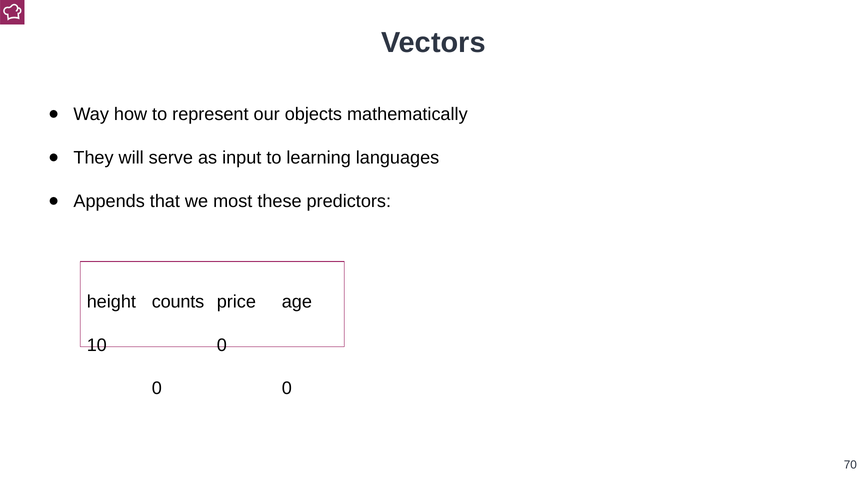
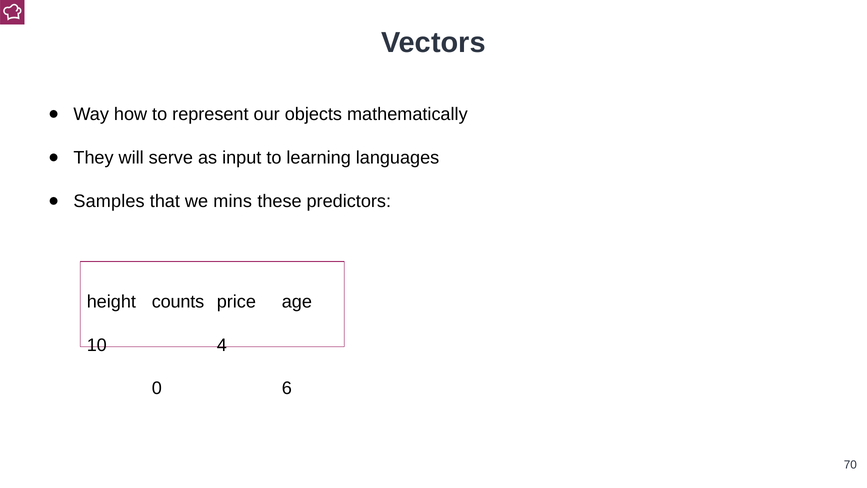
Appends: Appends -> Samples
most: most -> mins
10 0: 0 -> 4
0 at (287, 388): 0 -> 6
